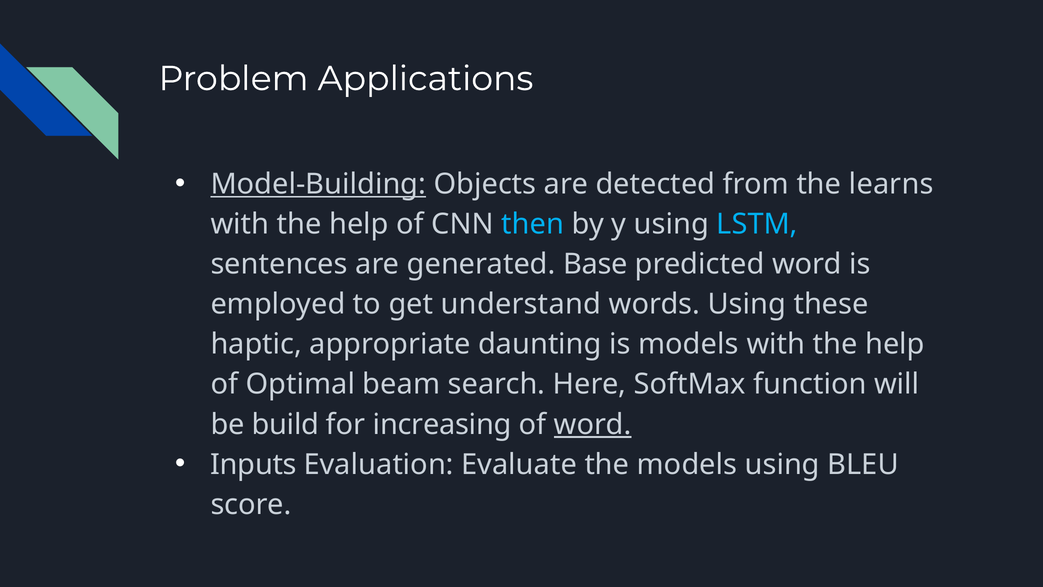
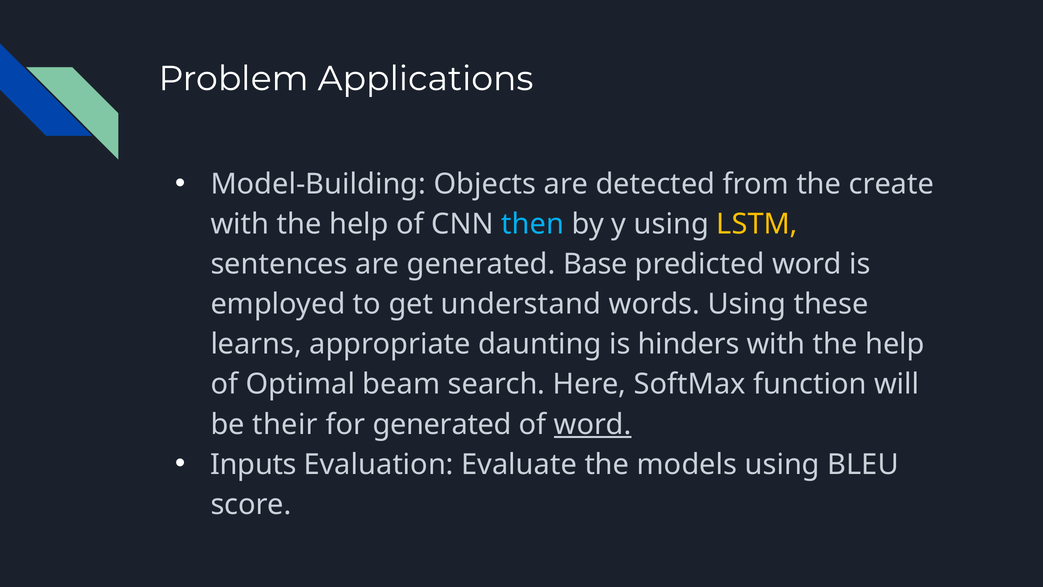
Model-Building underline: present -> none
learns: learns -> create
LSTM colour: light blue -> yellow
haptic: haptic -> learns
is models: models -> hinders
build: build -> their
for increasing: increasing -> generated
